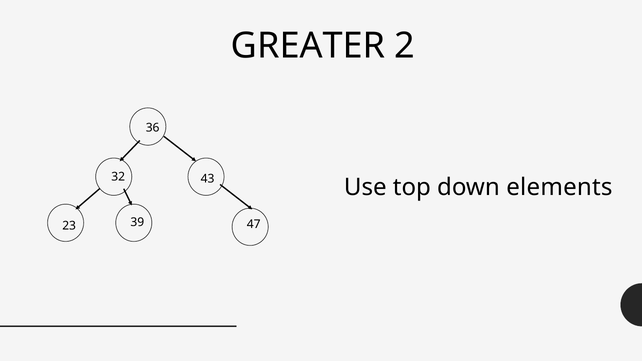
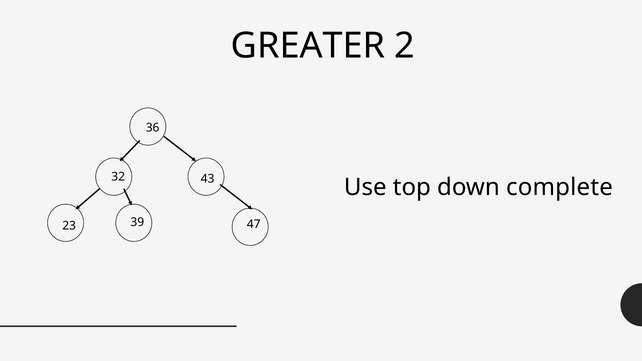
elements: elements -> complete
